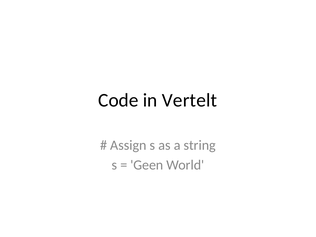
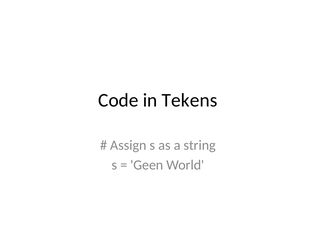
Vertelt: Vertelt -> Tekens
